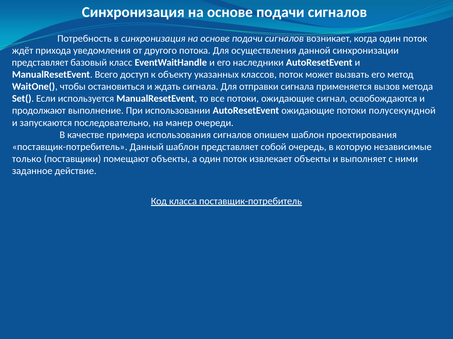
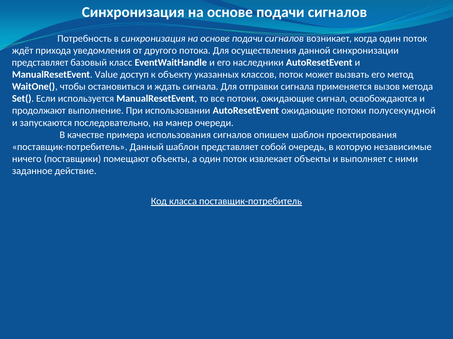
Всего: Всего -> Value
только: только -> ничего
